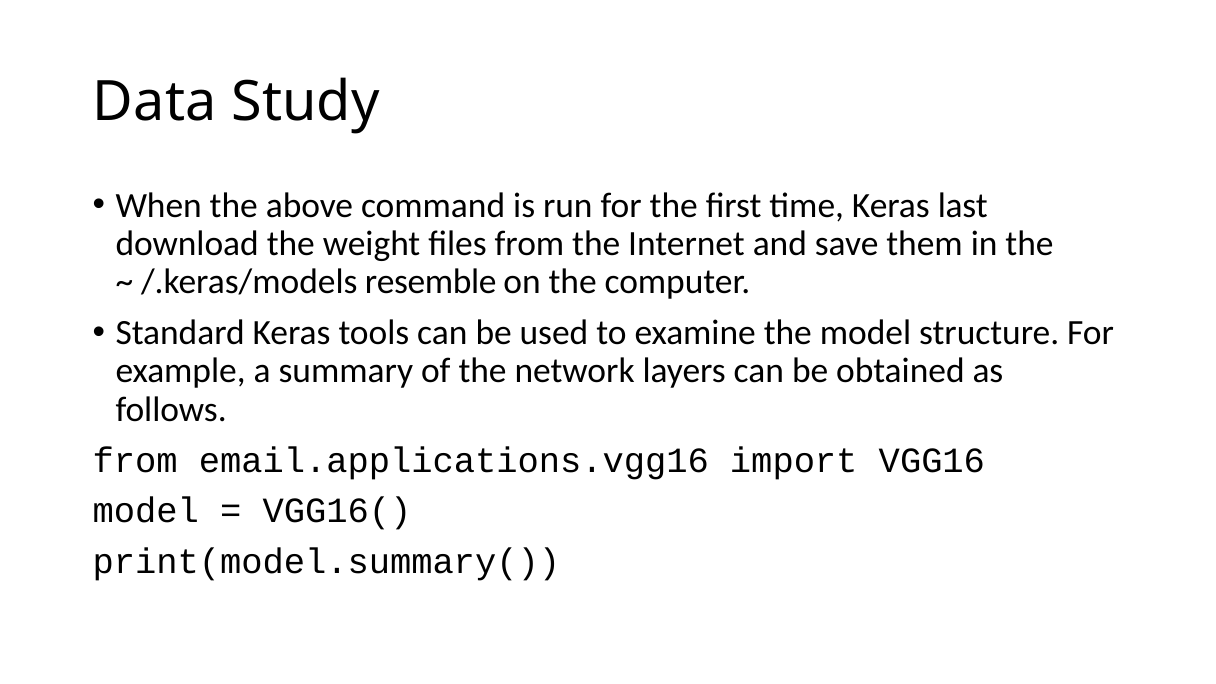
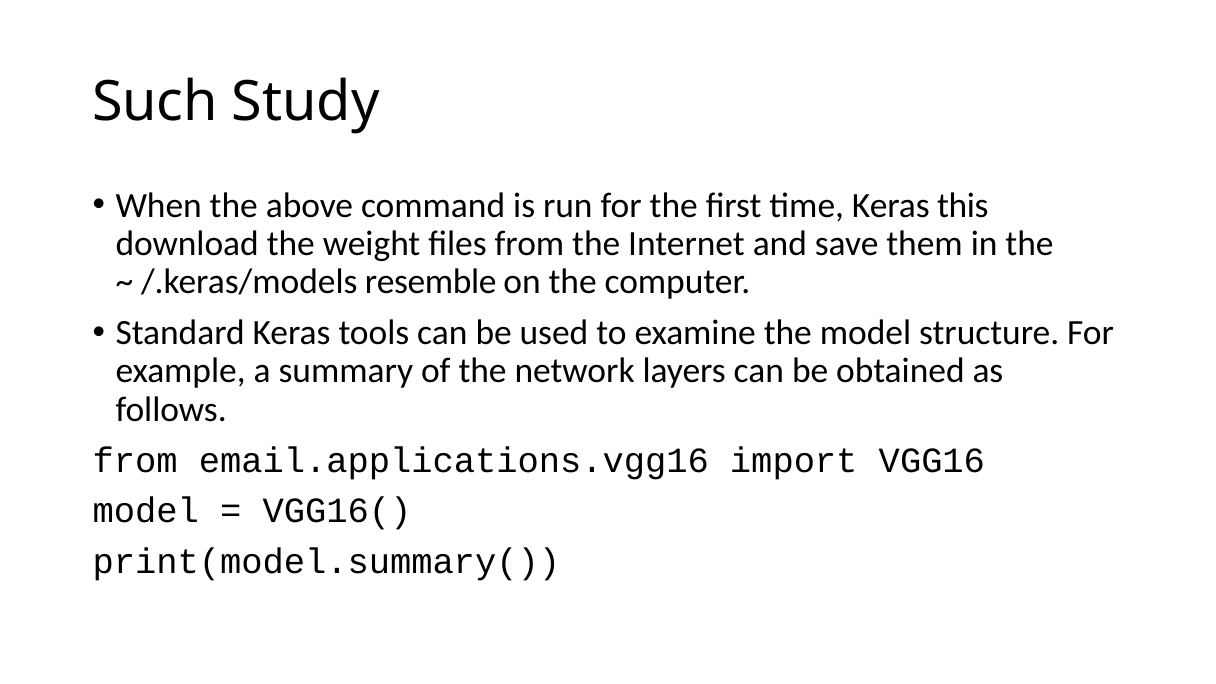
Data: Data -> Such
last: last -> this
